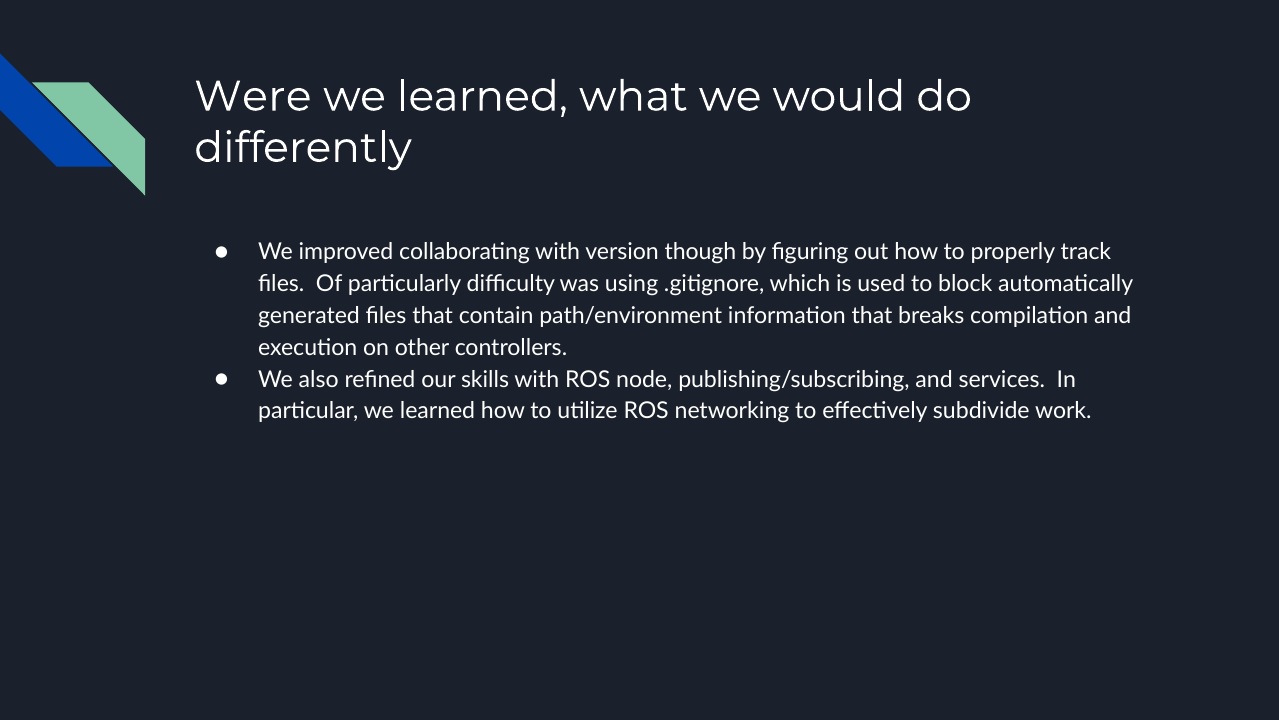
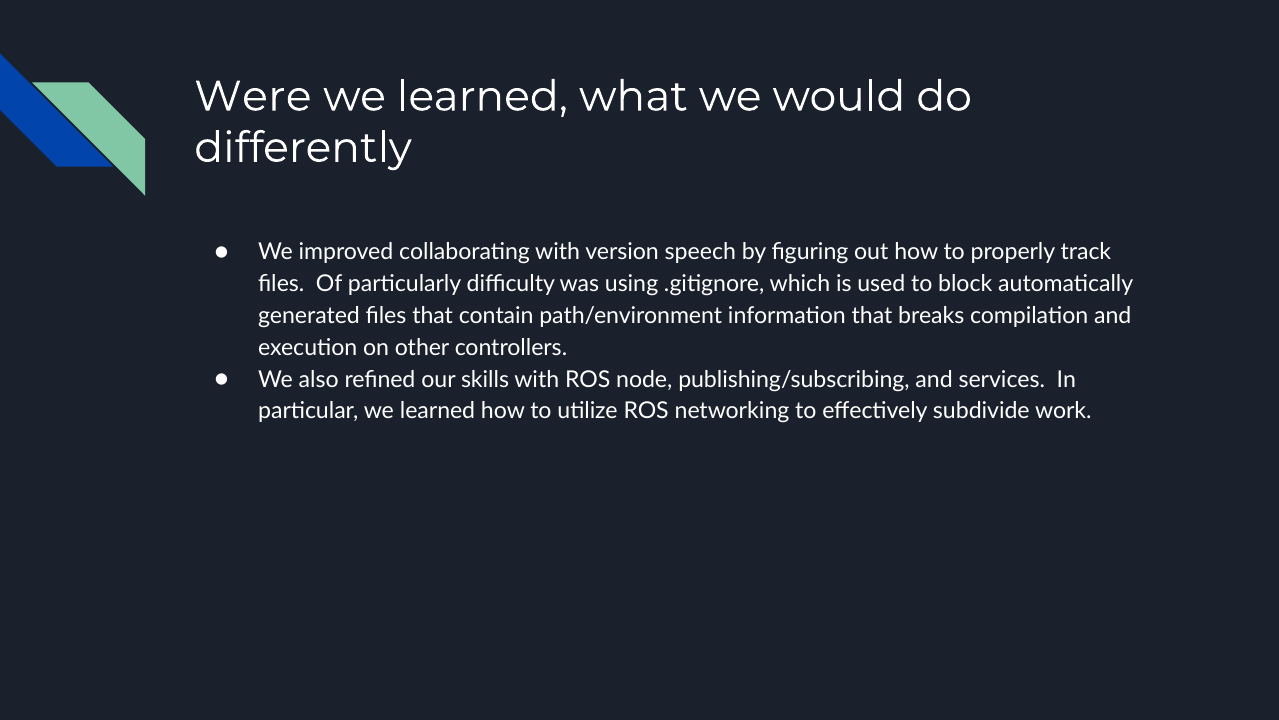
though: though -> speech
